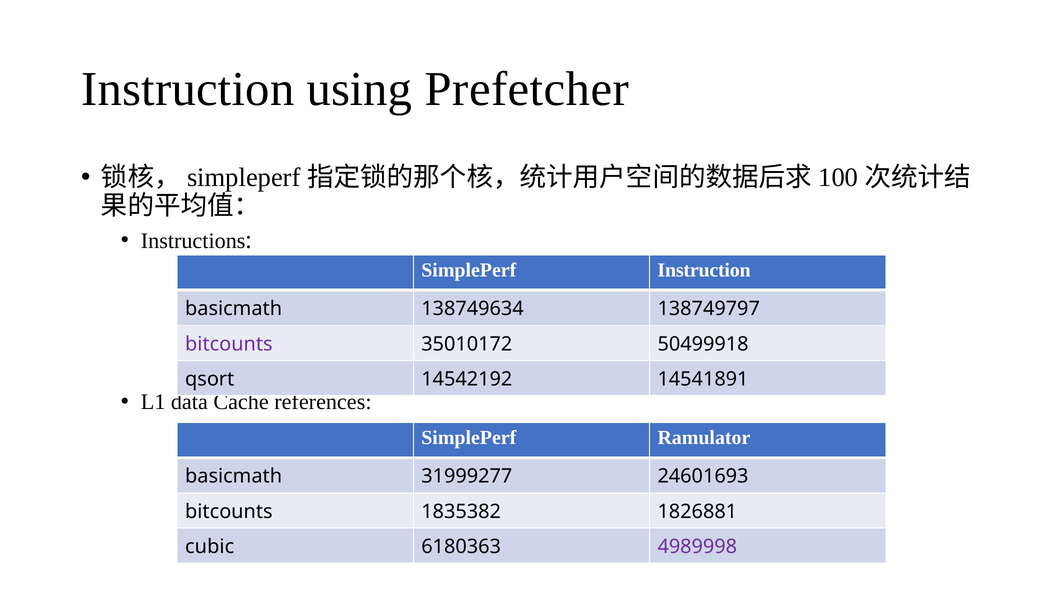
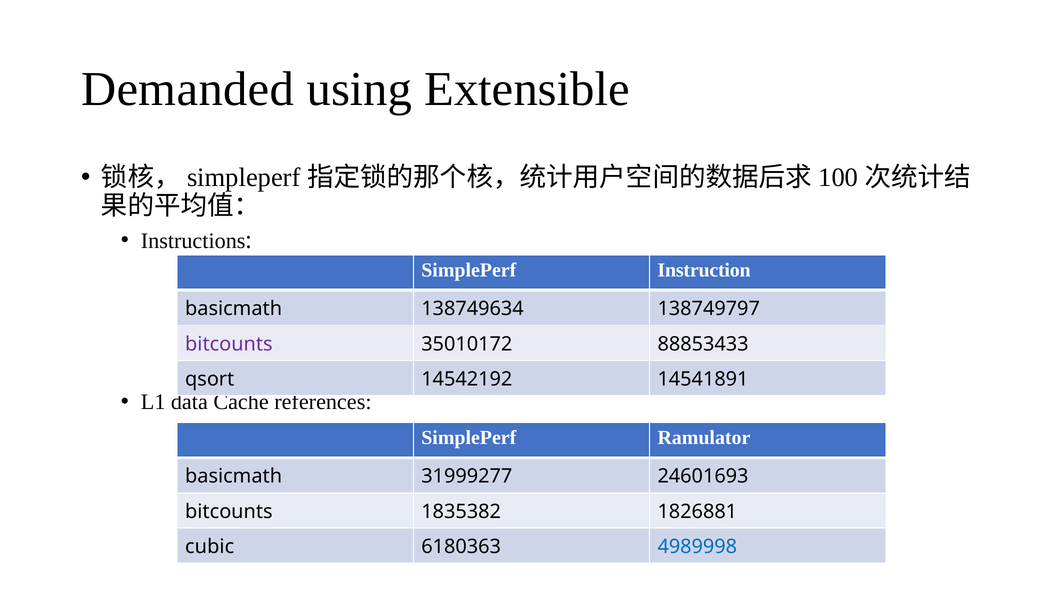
Instruction at (188, 89): Instruction -> Demanded
Prefetcher: Prefetcher -> Extensible
50499918: 50499918 -> 88853433
4989998 colour: purple -> blue
